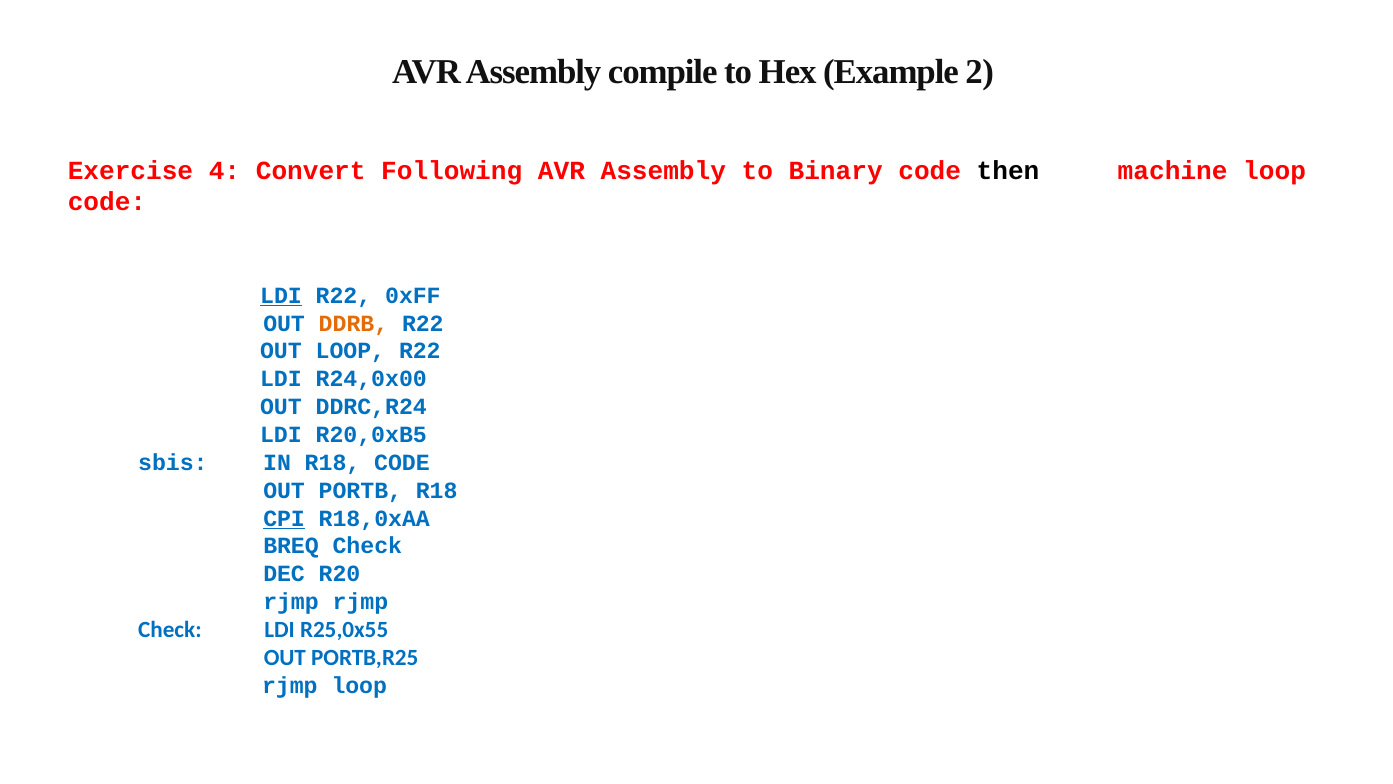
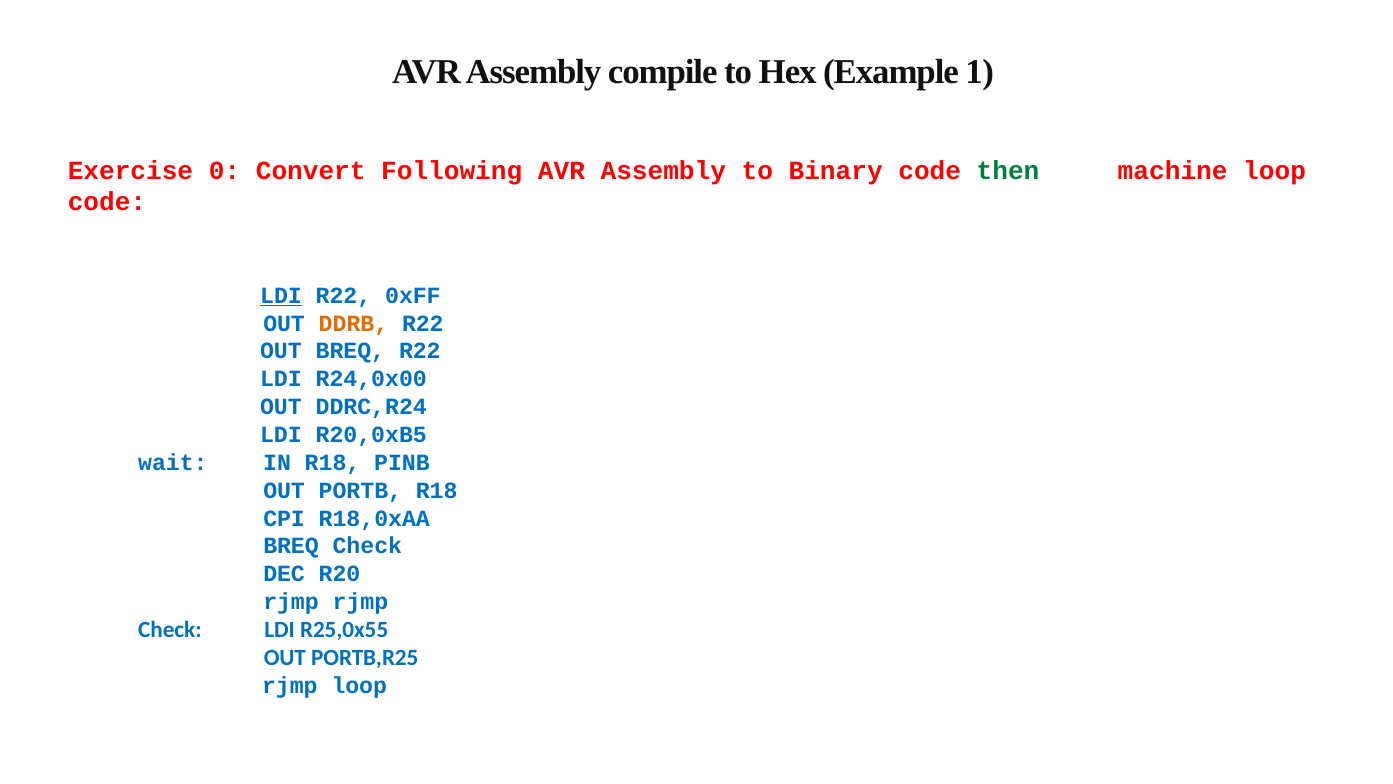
2: 2 -> 1
4: 4 -> 0
then colour: black -> green
OUT LOOP: LOOP -> BREQ
sbis: sbis -> wait
R18 CODE: CODE -> PINB
CPI underline: present -> none
